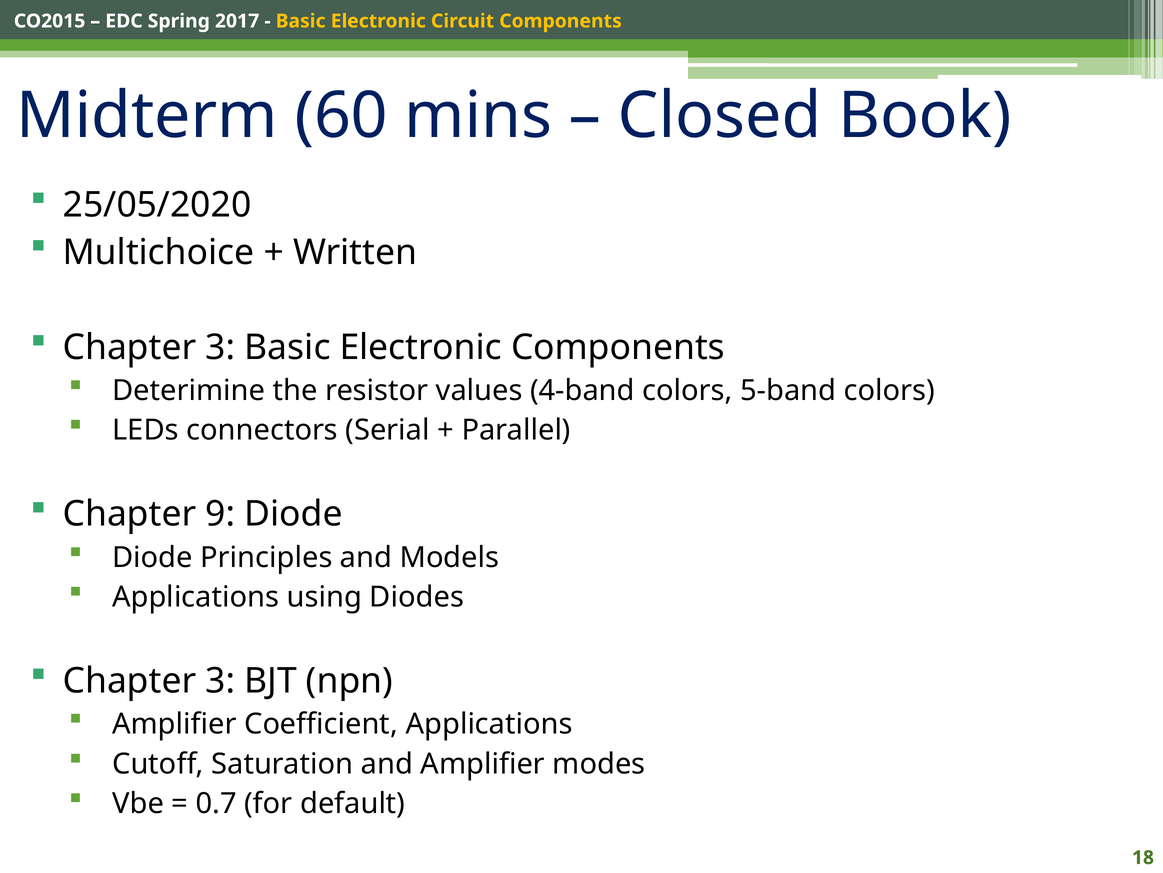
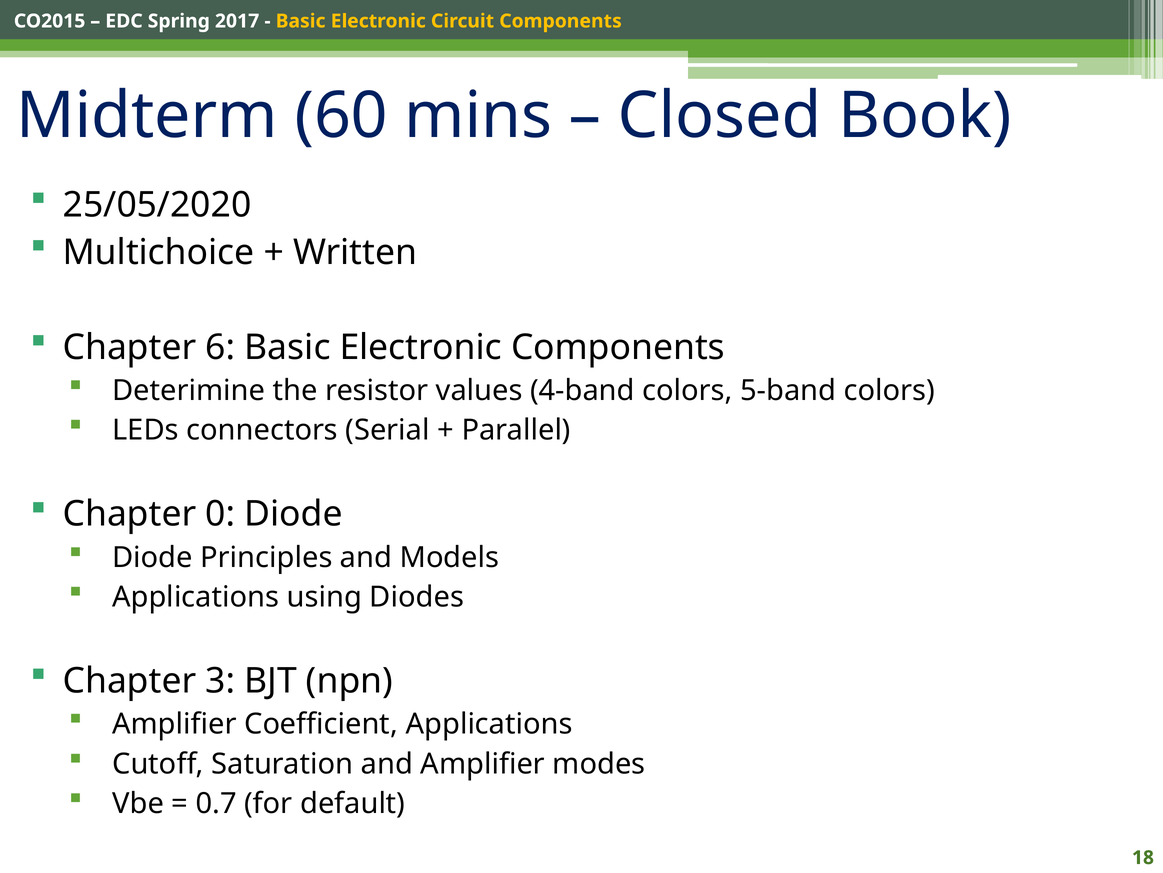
3 at (220, 347): 3 -> 6
9: 9 -> 0
